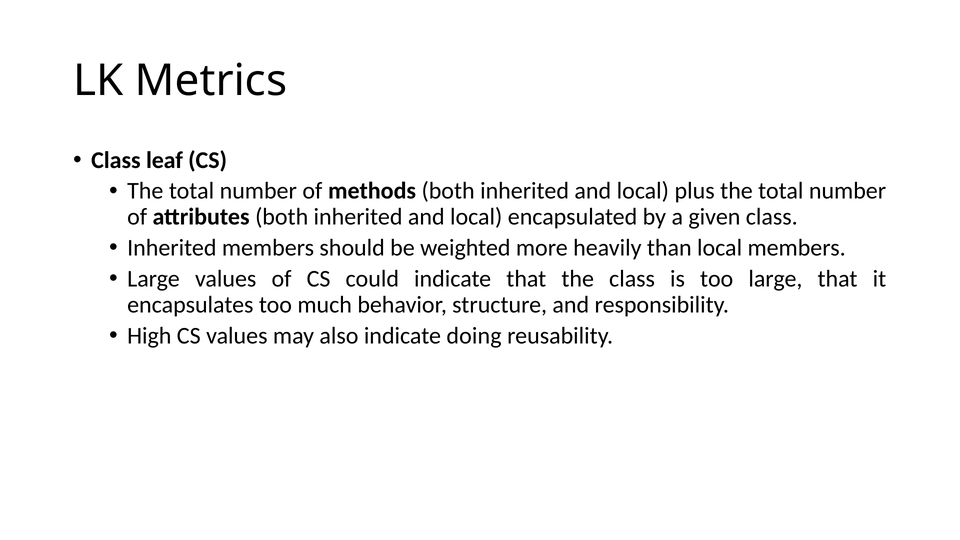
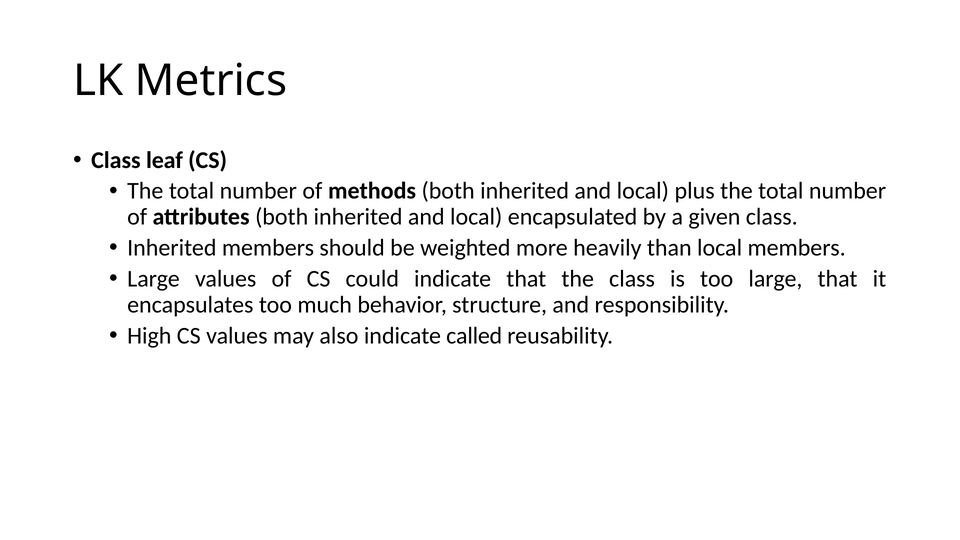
doing: doing -> called
